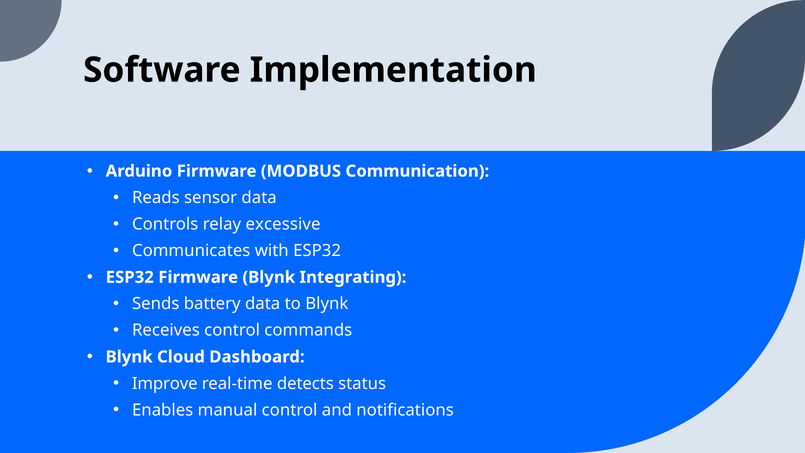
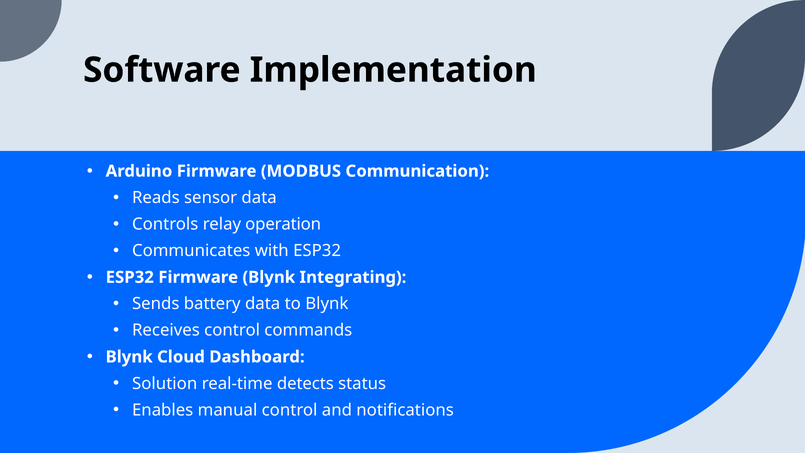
excessive: excessive -> operation
Improve: Improve -> Solution
